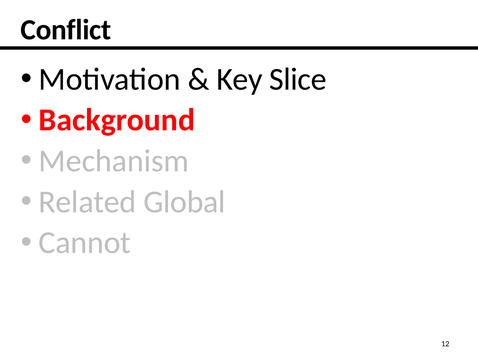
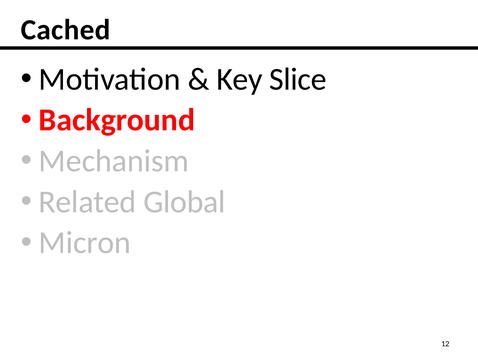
Conflict: Conflict -> Cached
Cannot: Cannot -> Micron
